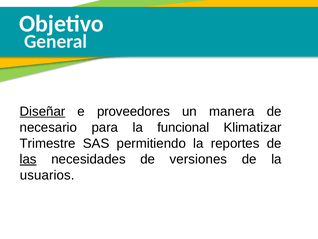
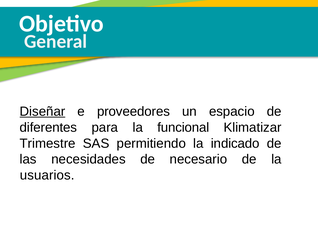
manera: manera -> espacio
necesario: necesario -> diferentes
reportes: reportes -> indicado
las underline: present -> none
versiones: versiones -> necesario
